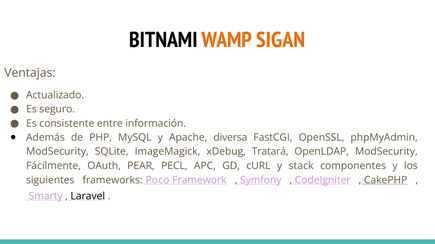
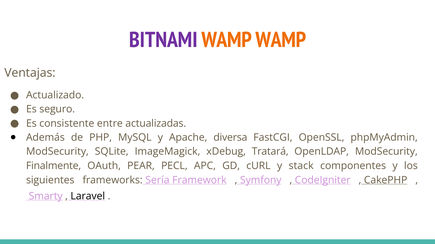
BITNAMI colour: black -> purple
WAMP SIGAN: SIGAN -> WAMP
información: información -> actualizadas
Fácilmente: Fácilmente -> Finalmente
Poco: Poco -> Sería
